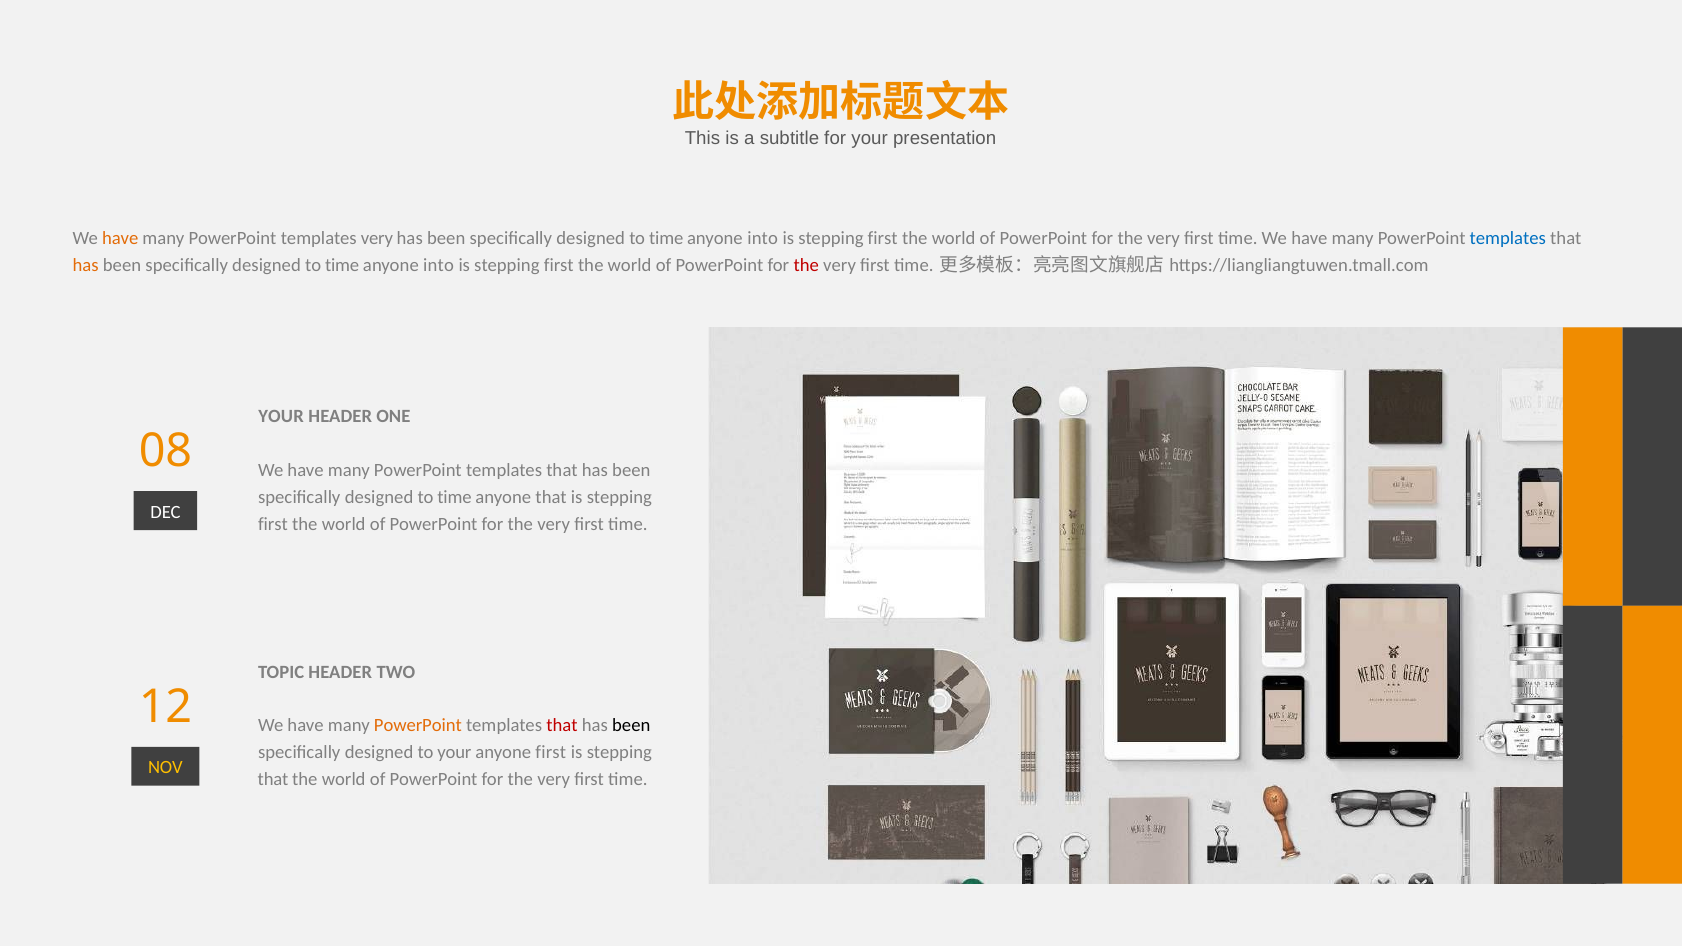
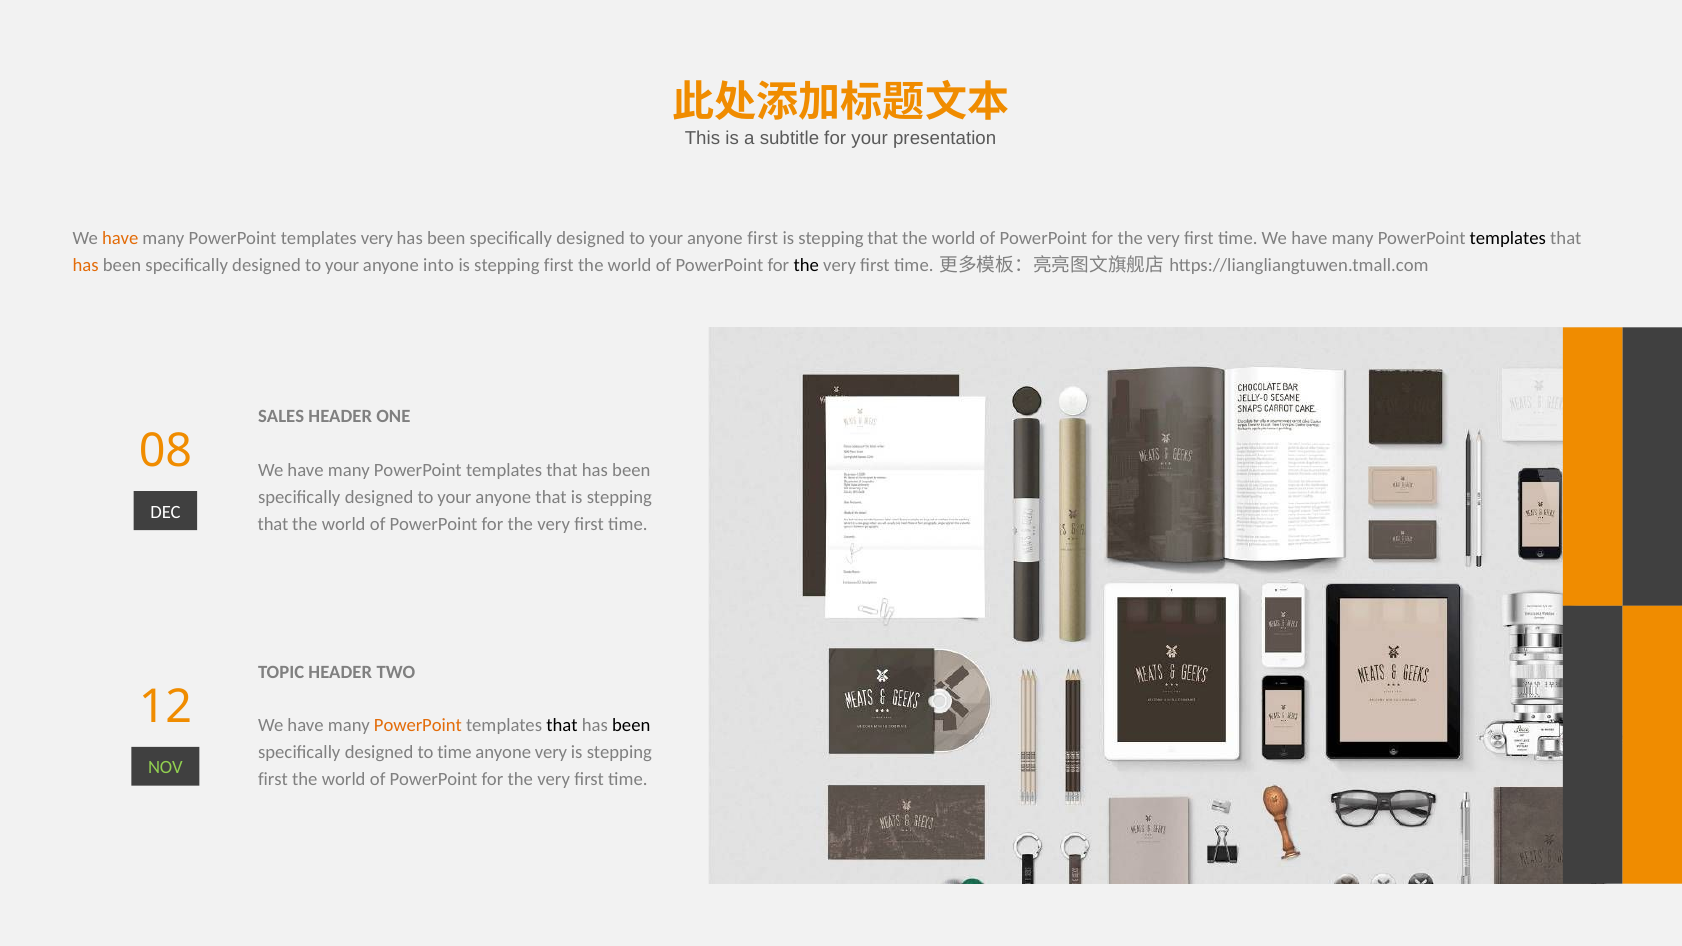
time at (666, 238): time -> your
into at (763, 238): into -> first
first at (883, 238): first -> that
templates at (1508, 238) colour: blue -> black
time at (342, 265): time -> your
the at (806, 265) colour: red -> black
YOUR at (281, 416): YOUR -> SALES
time at (454, 497): time -> your
first at (273, 524): first -> that
that at (562, 726) colour: red -> black
to your: your -> time
anyone first: first -> very
NOV colour: yellow -> light green
that at (273, 779): that -> first
